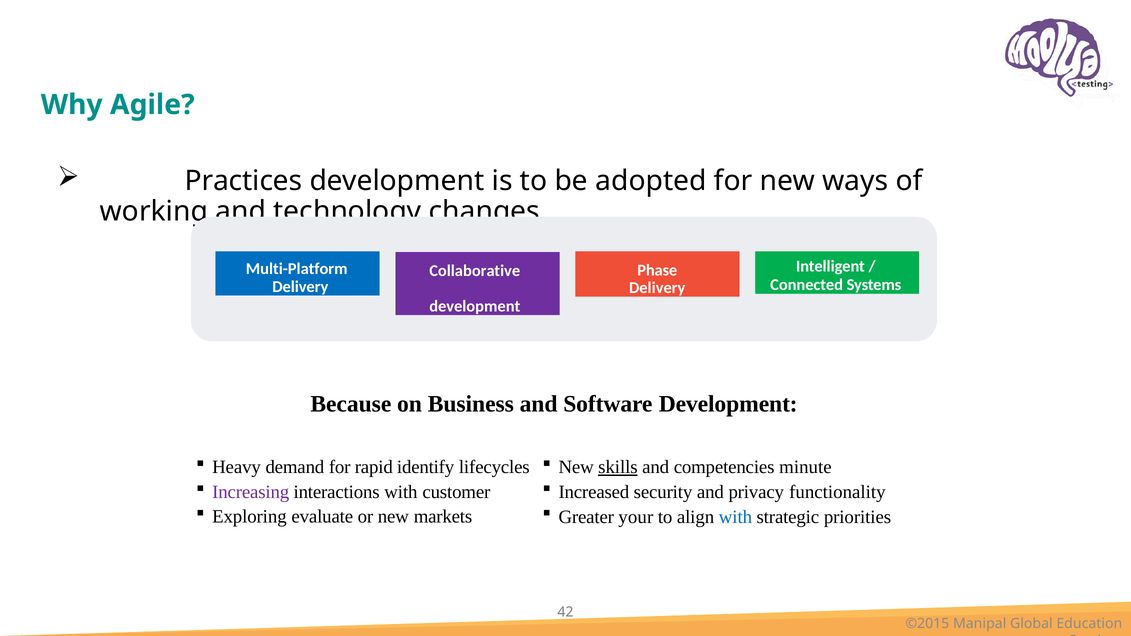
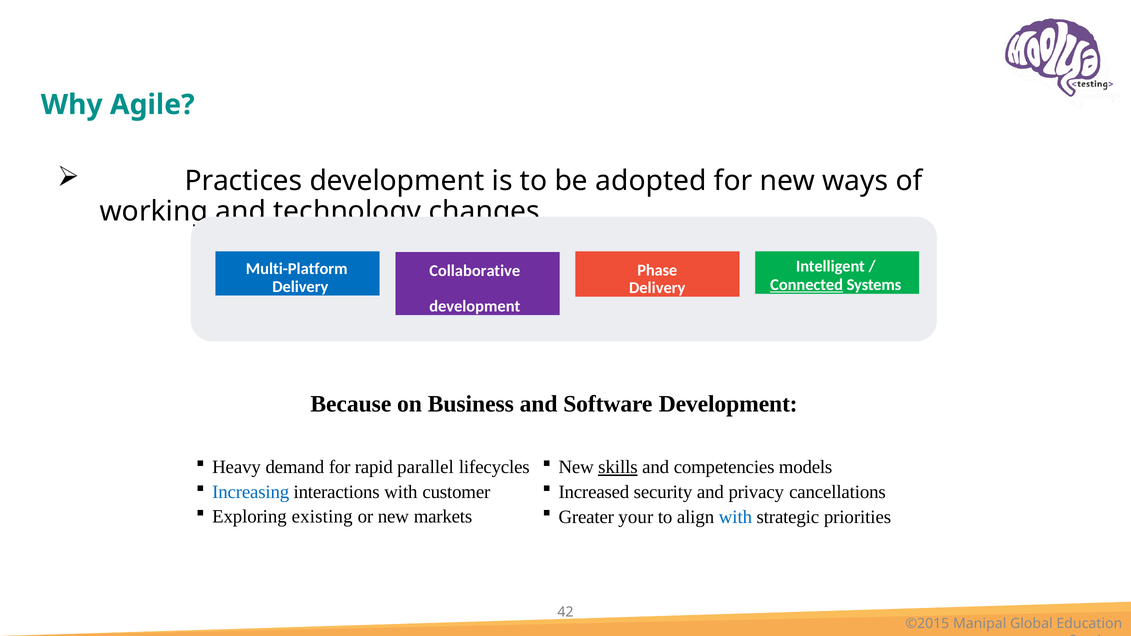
Connected underline: none -> present
identify: identify -> parallel
minute: minute -> models
Increasing colour: purple -> blue
functionality: functionality -> cancellations
evaluate: evaluate -> existing
